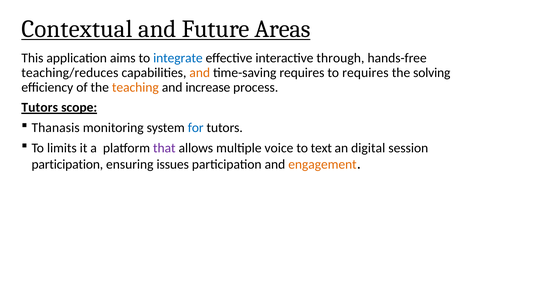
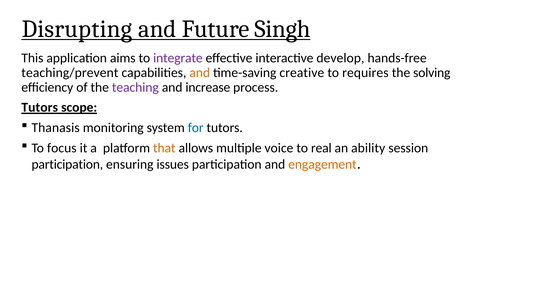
Contextual: Contextual -> Disrupting
Areas: Areas -> Singh
integrate colour: blue -> purple
through: through -> develop
teaching/reduces: teaching/reduces -> teaching/prevent
time-saving requires: requires -> creative
teaching colour: orange -> purple
limits: limits -> focus
that colour: purple -> orange
text: text -> real
digital: digital -> ability
